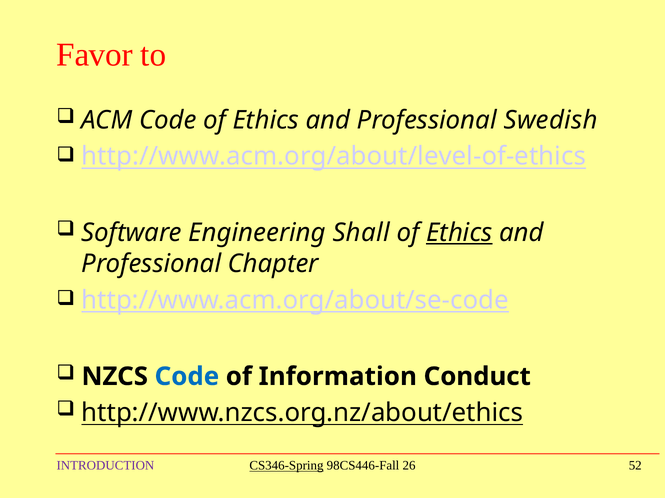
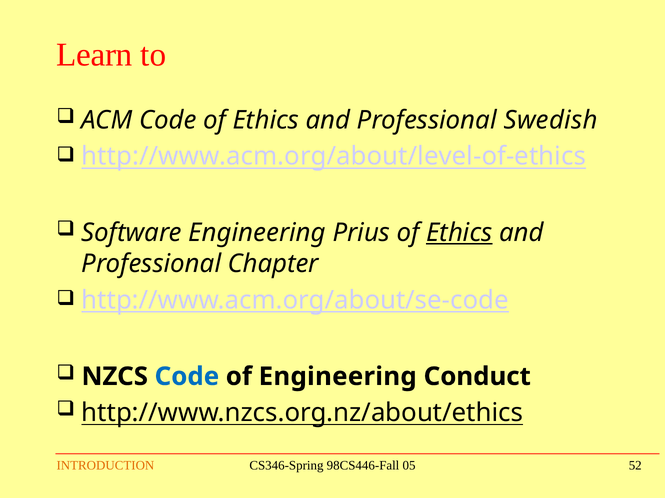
Favor: Favor -> Learn
Shall: Shall -> Prius
of Information: Information -> Engineering
INTRODUCTION colour: purple -> orange
CS346-Spring underline: present -> none
26: 26 -> 05
